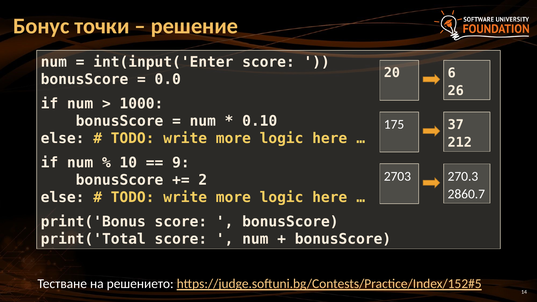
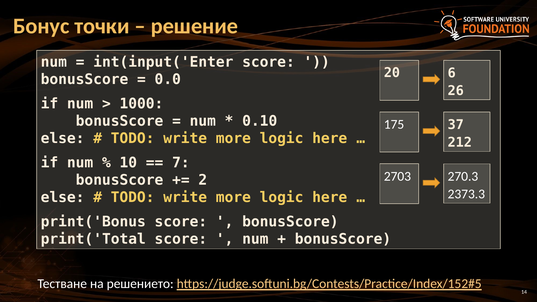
9: 9 -> 7
2860.7: 2860.7 -> 2373.3
